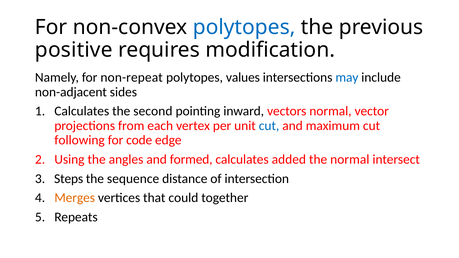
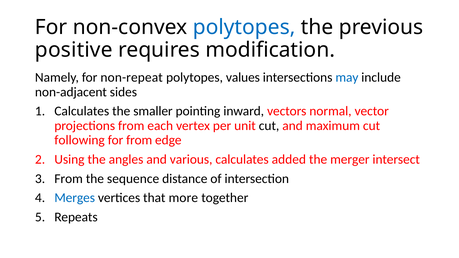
second: second -> smaller
cut at (269, 126) colour: blue -> black
for code: code -> from
formed: formed -> various
the normal: normal -> merger
Steps at (69, 179): Steps -> From
Merges colour: orange -> blue
could: could -> more
